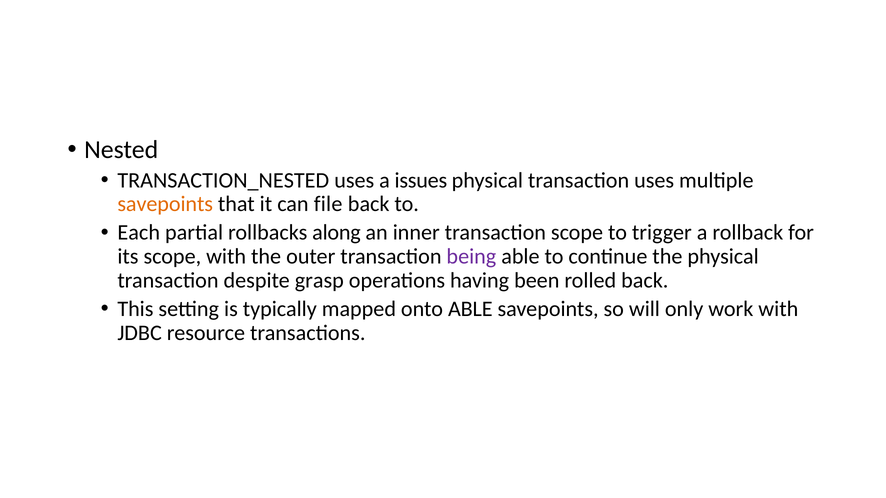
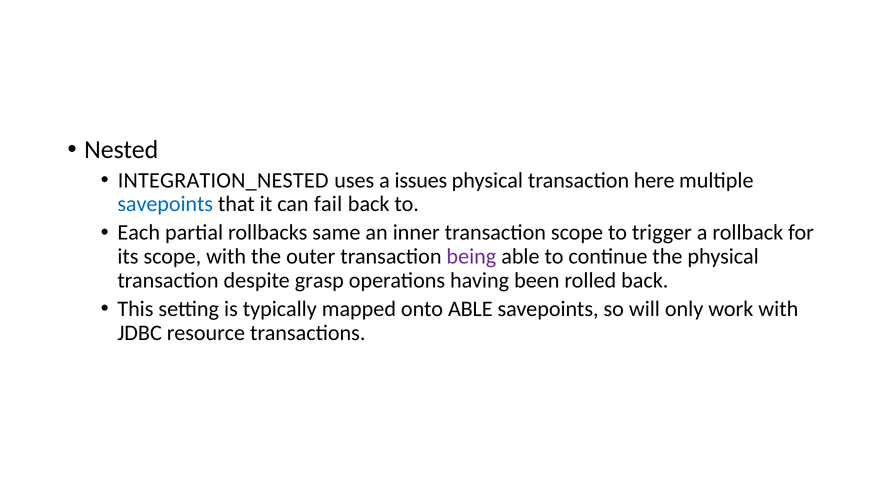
TRANSACTION_NESTED: TRANSACTION_NESTED -> INTEGRATION_NESTED
transaction uses: uses -> here
savepoints at (165, 204) colour: orange -> blue
file: file -> fail
along: along -> same
